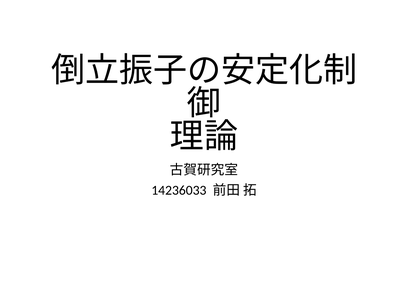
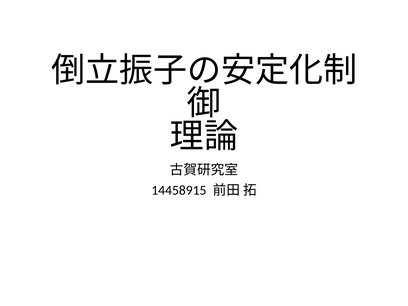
14236033: 14236033 -> 14458915
